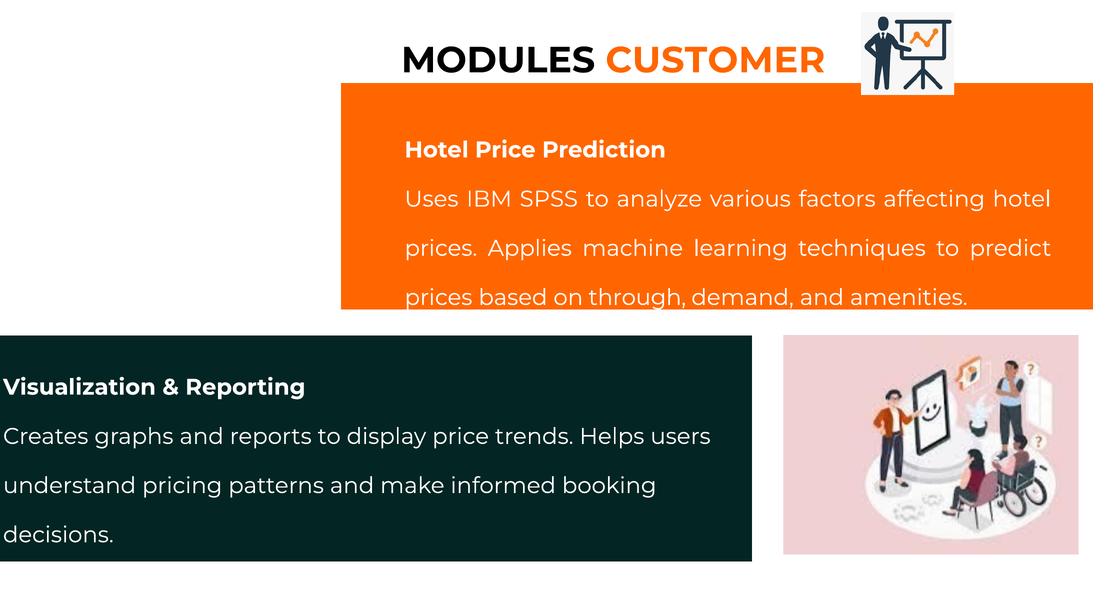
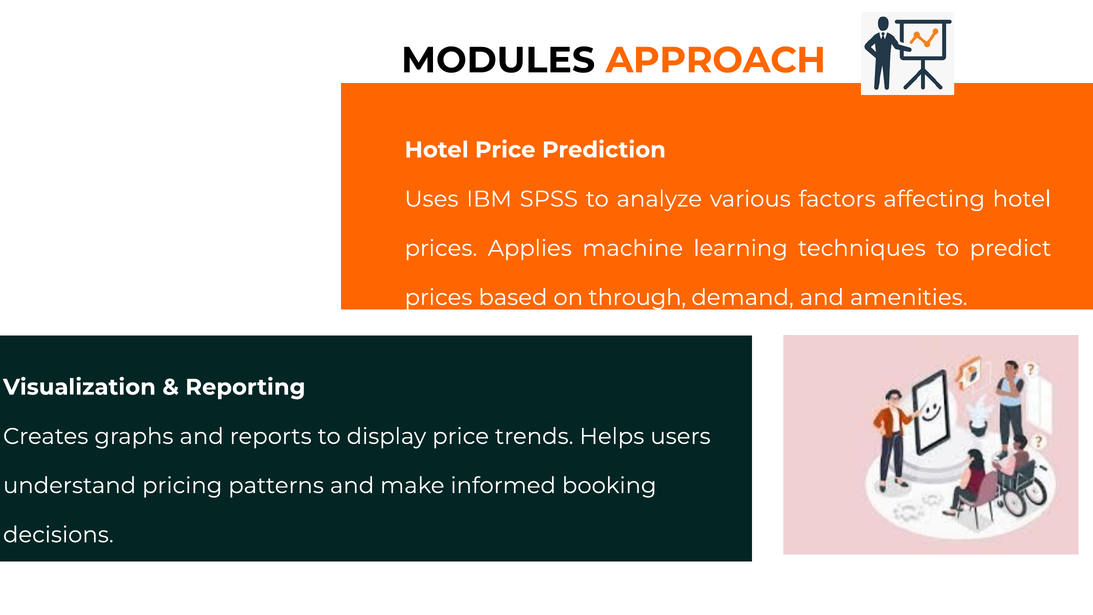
CUSTOMER: CUSTOMER -> APPROACH
